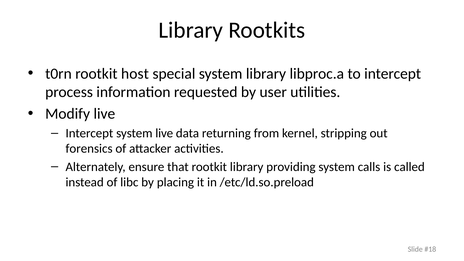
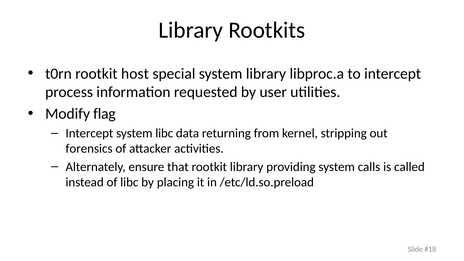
Modify live: live -> flag
system live: live -> libc
